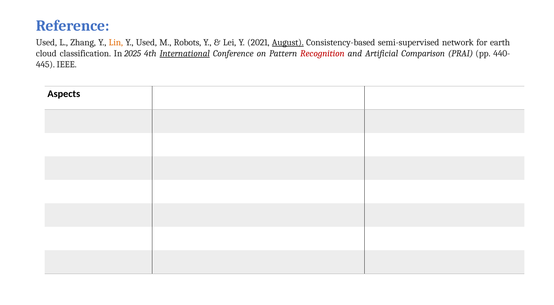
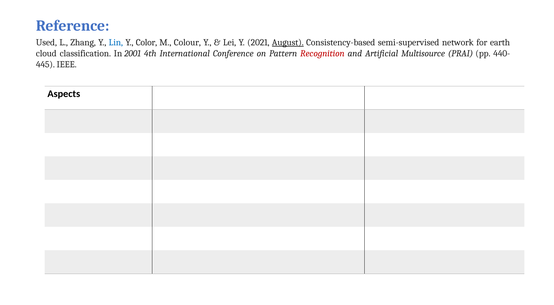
Lin colour: orange -> blue
Y Used: Used -> Color
Robots: Robots -> Colour
2025: 2025 -> 2001
International underline: present -> none
Comparison: Comparison -> Multisource
